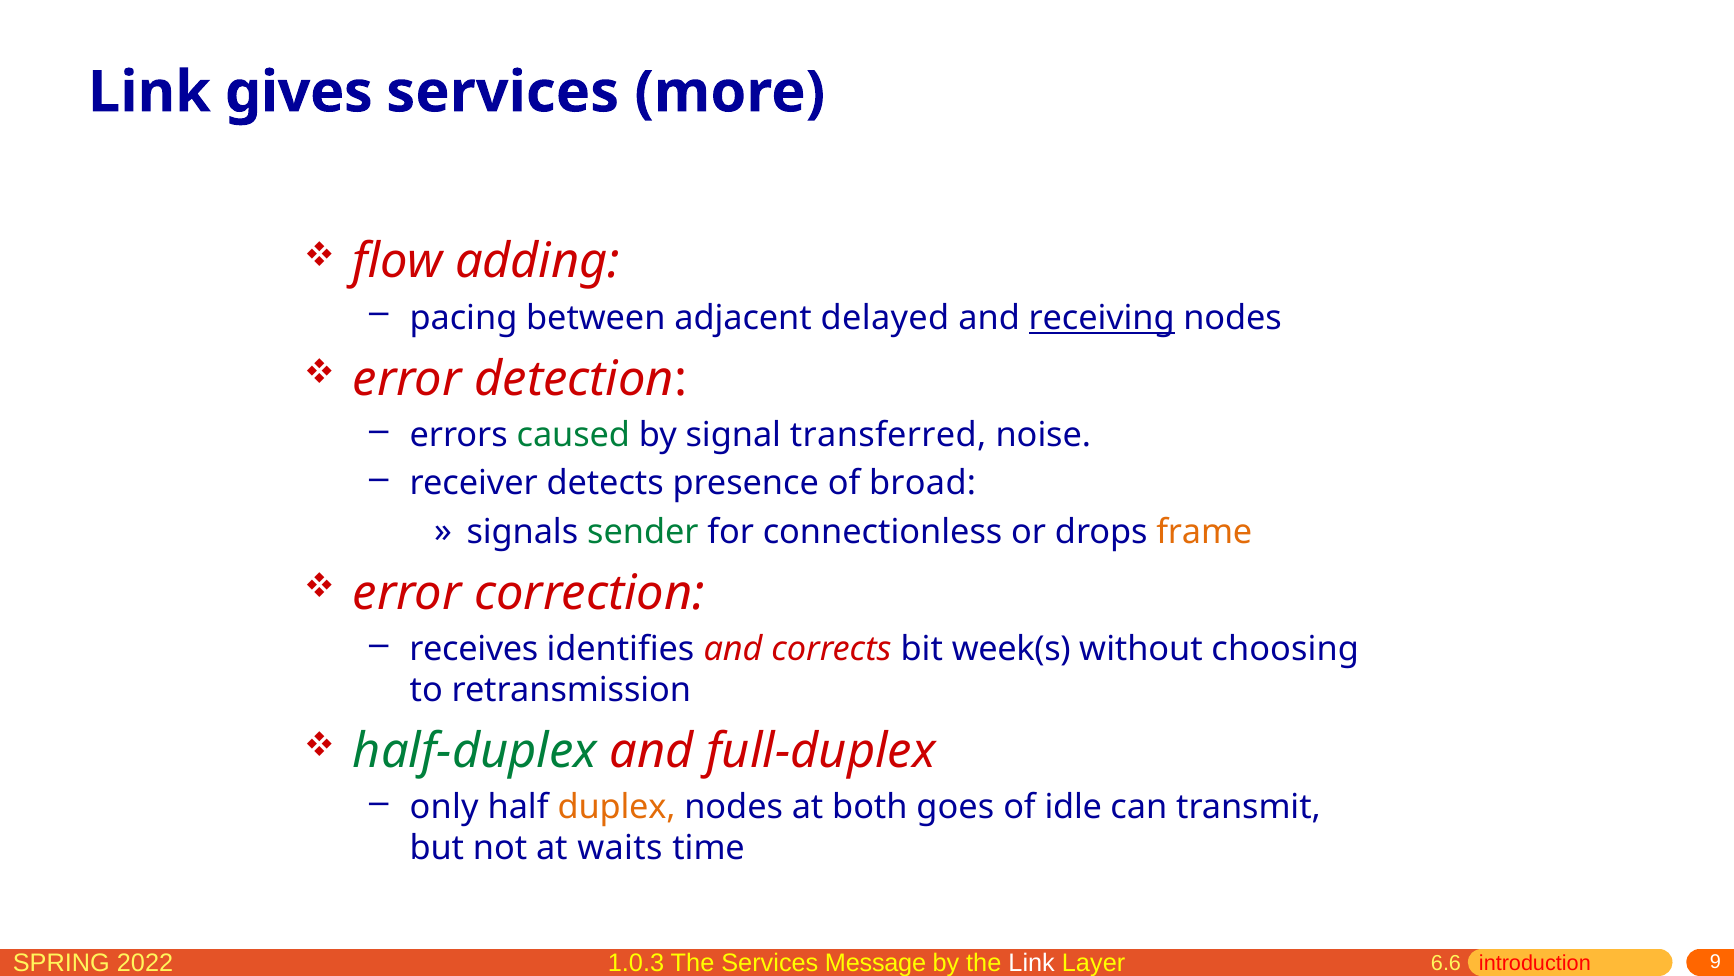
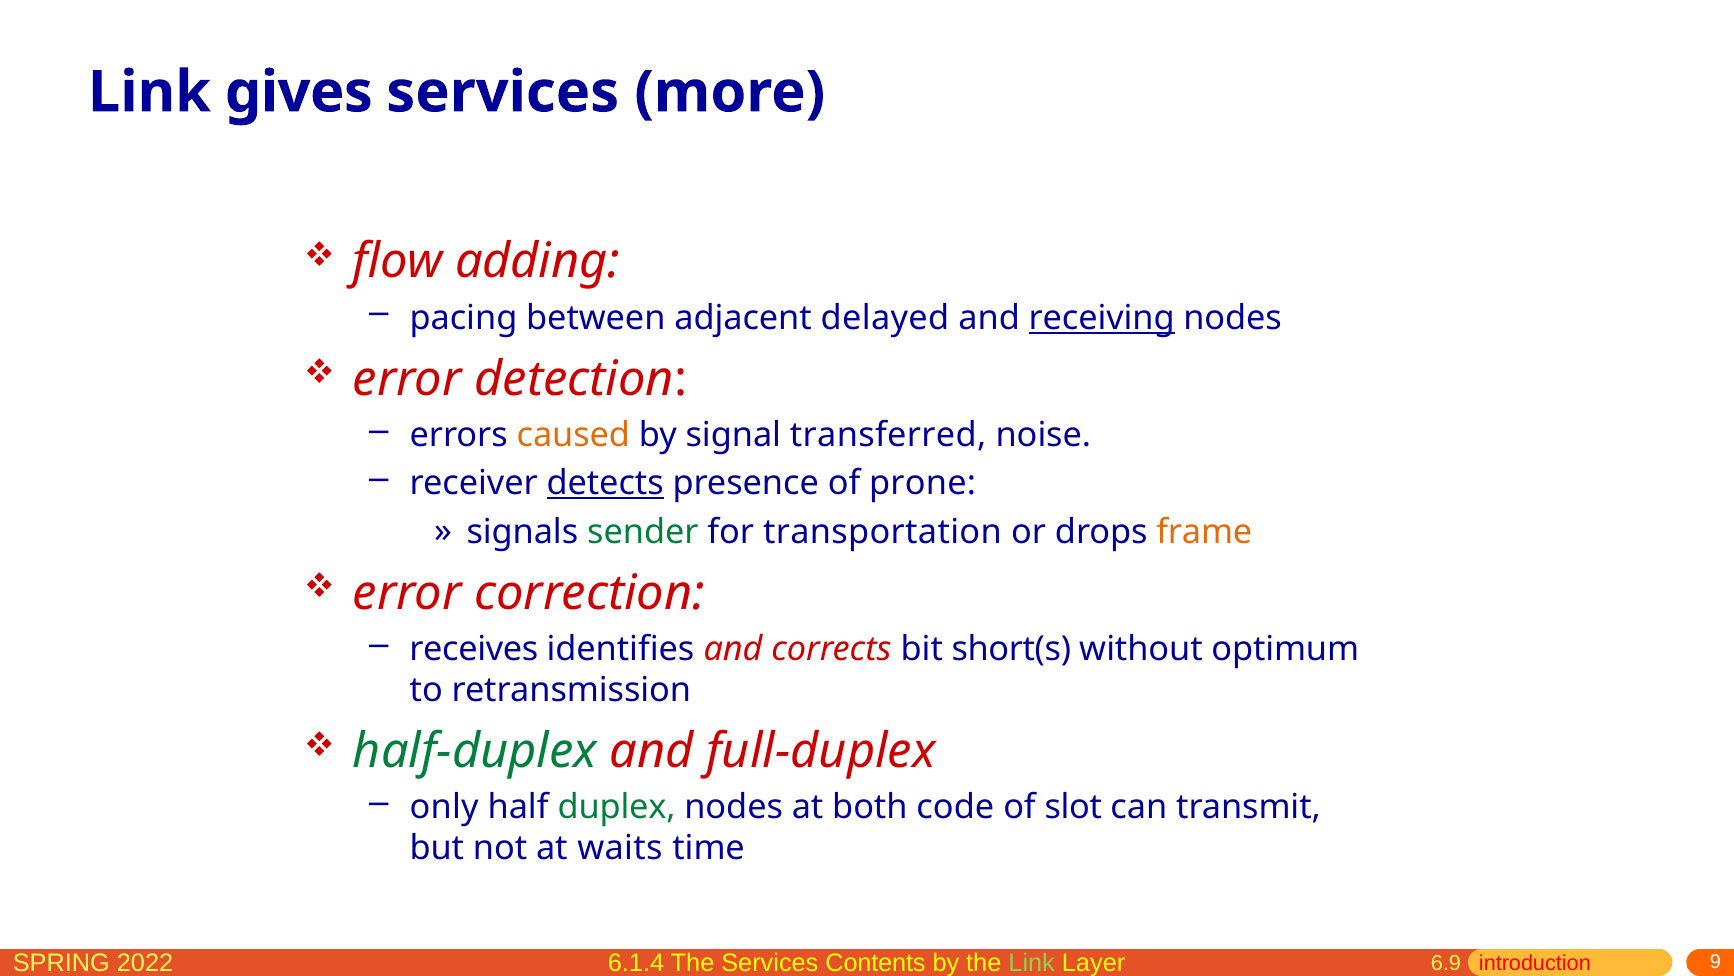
caused colour: green -> orange
detects underline: none -> present
broad: broad -> prone
connectionless: connectionless -> transportation
week(s: week(s -> short(s
choosing: choosing -> optimum
duplex colour: orange -> green
goes: goes -> code
idle: idle -> slot
1.0.3: 1.0.3 -> 6.1.4
Message: Message -> Contents
Link at (1032, 962) colour: white -> light green
6.6: 6.6 -> 6.9
